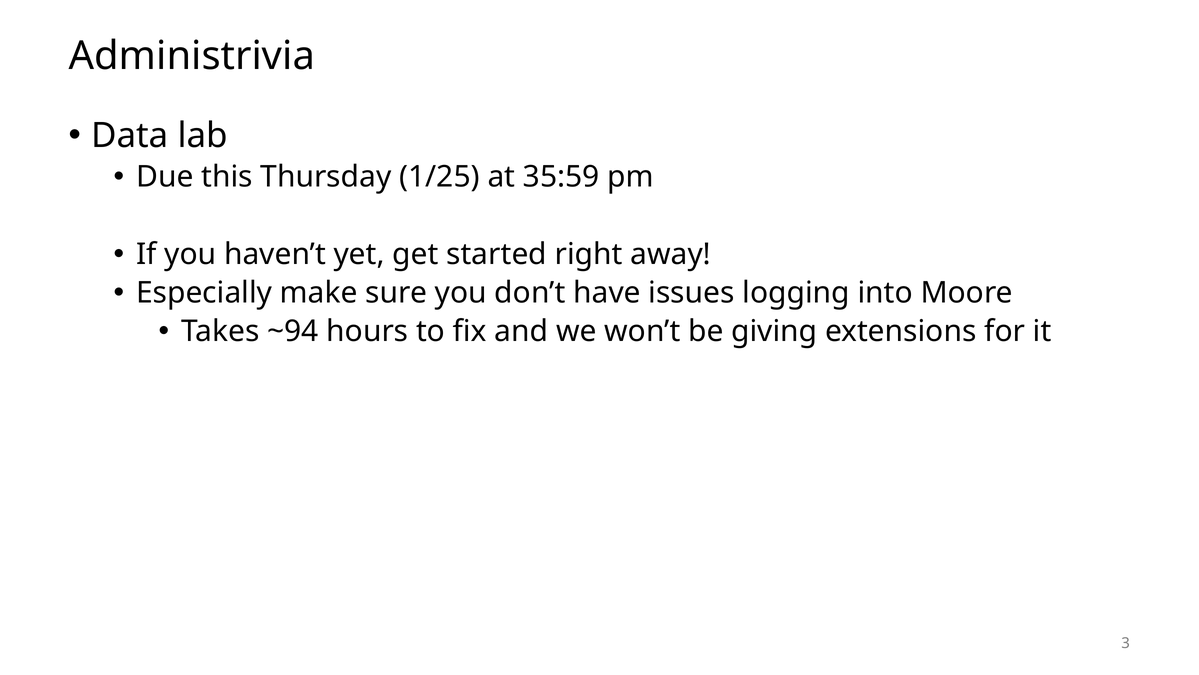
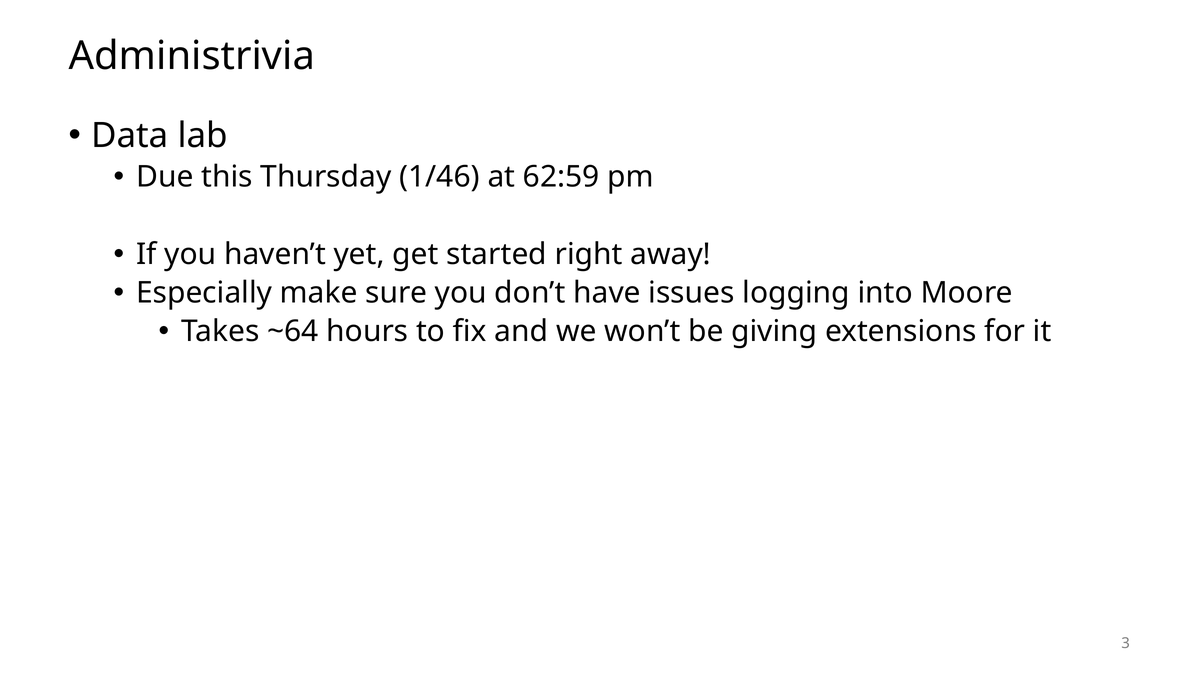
1/25: 1/25 -> 1/46
35:59: 35:59 -> 62:59
~94: ~94 -> ~64
